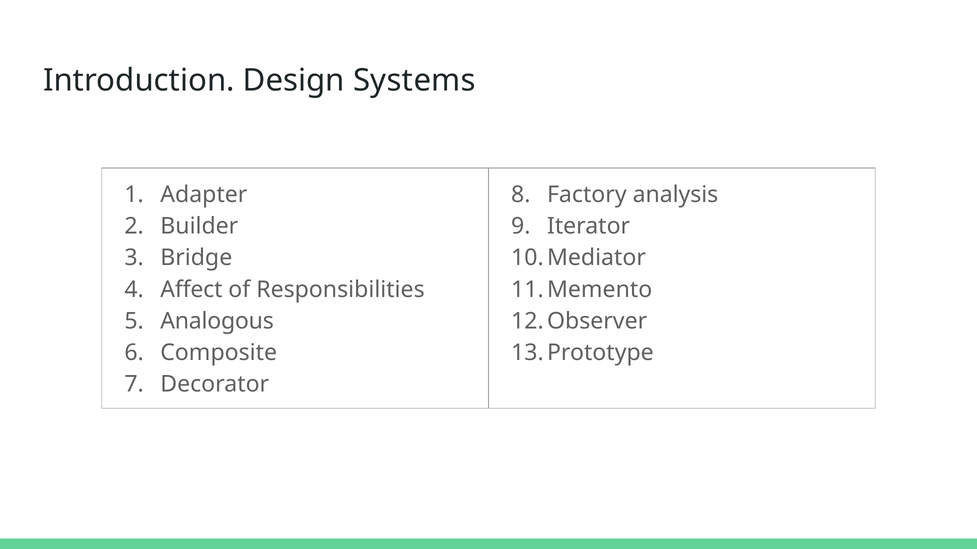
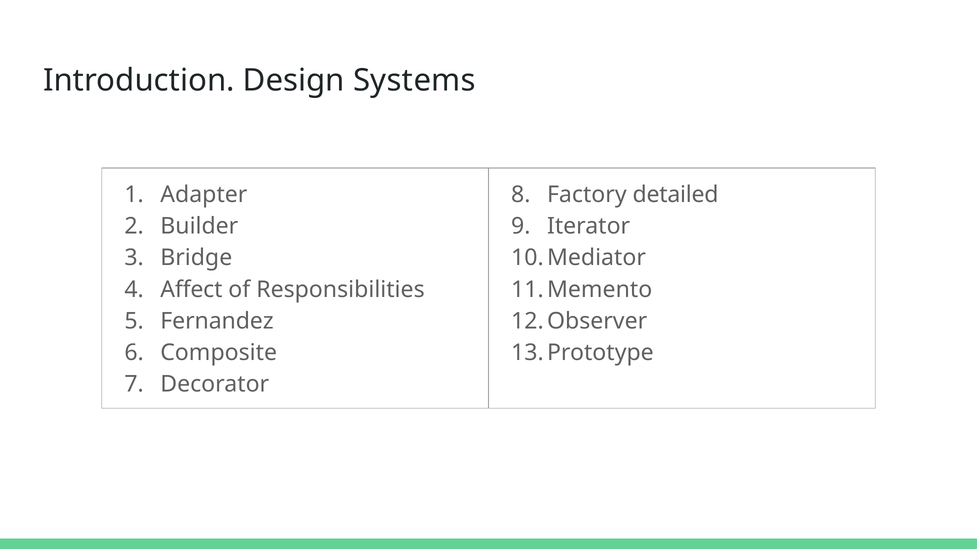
analysis: analysis -> detailed
Analogous: Analogous -> Fernandez
